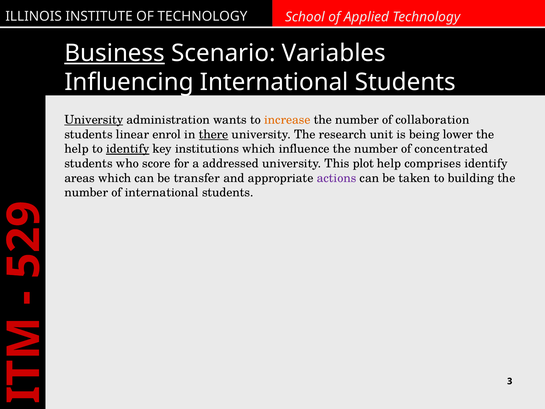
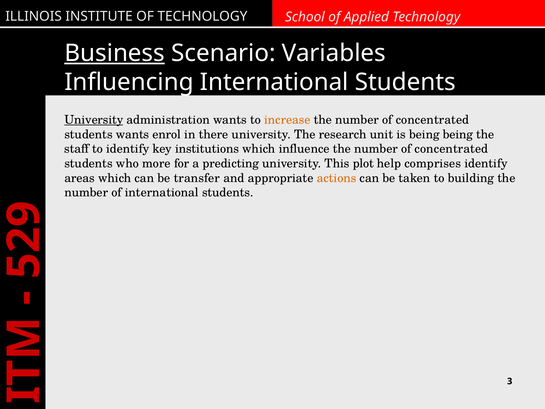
collaboration at (432, 120): collaboration -> concentrated
students linear: linear -> wants
there underline: present -> none
being lower: lower -> being
help at (77, 149): help -> staff
identify at (128, 149) underline: present -> none
score: score -> more
addressed: addressed -> predicting
actions colour: purple -> orange
